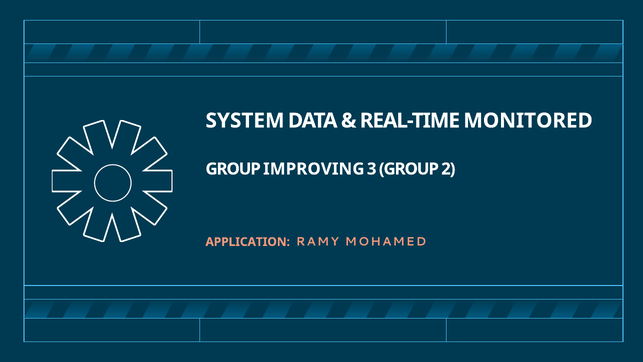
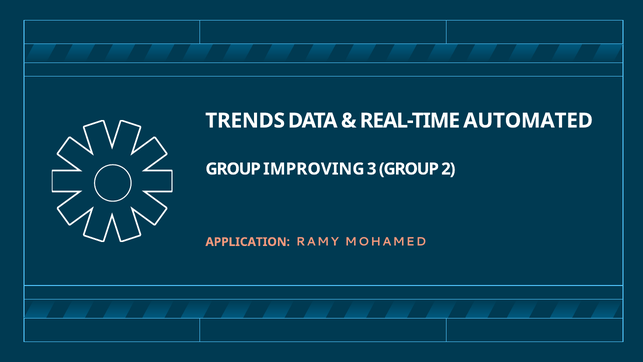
SYSTEM: SYSTEM -> TRENDS
MONITORED: MONITORED -> AUTOMATED
